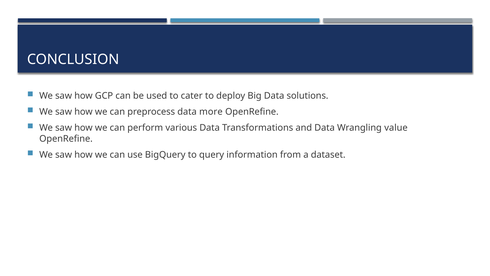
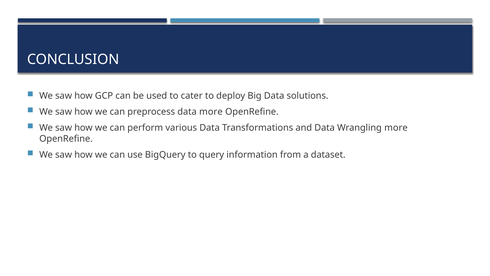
Wrangling value: value -> more
